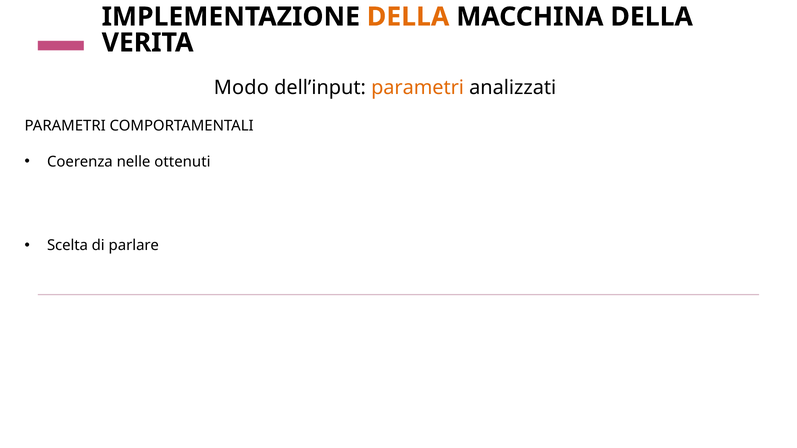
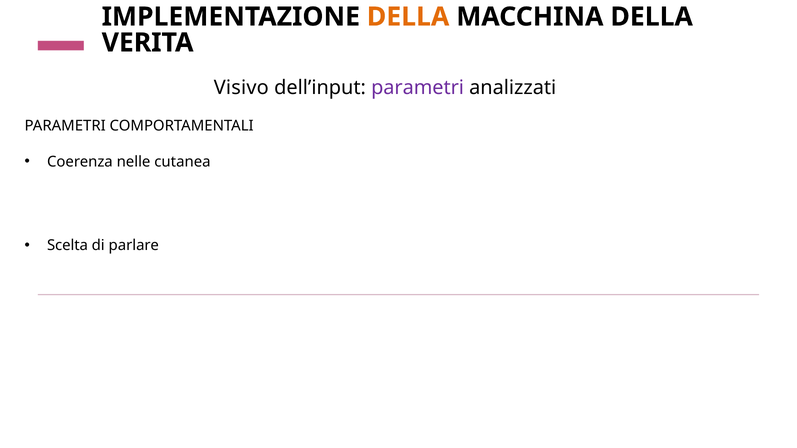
Modo: Modo -> Visivo
parametri at (418, 88) colour: orange -> purple
ottenuti: ottenuti -> cutanea
